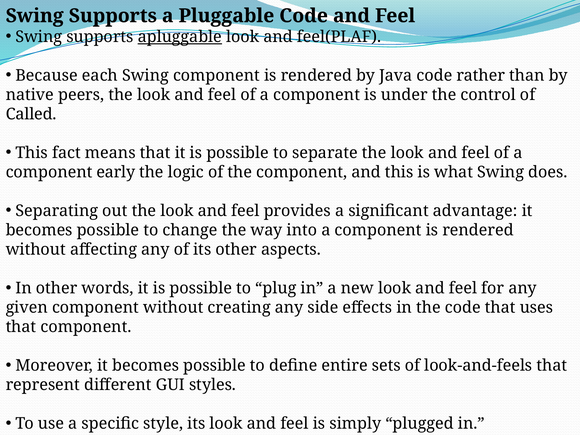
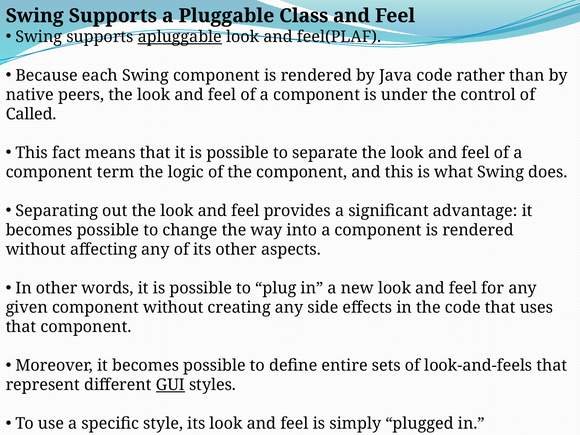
Pluggable Code: Code -> Class
early: early -> term
GUI underline: none -> present
